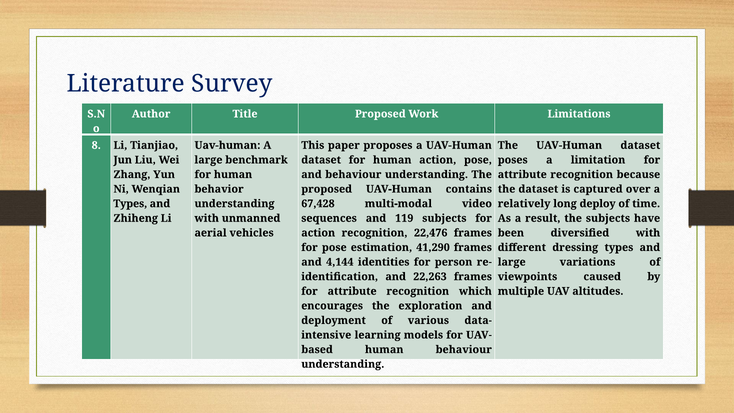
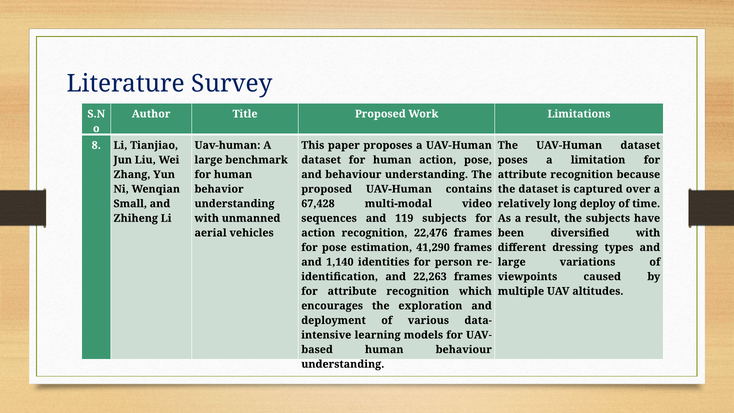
Types at (130, 204): Types -> Small
4,144: 4,144 -> 1,140
